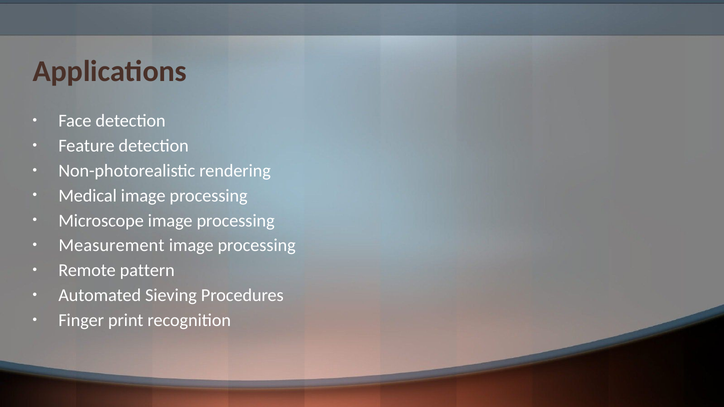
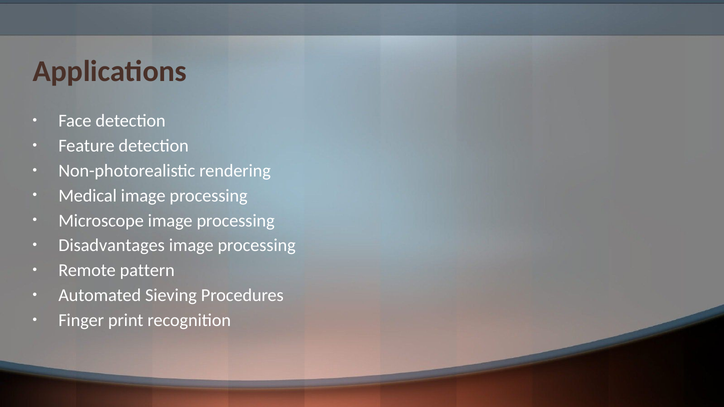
Measurement: Measurement -> Disadvantages
